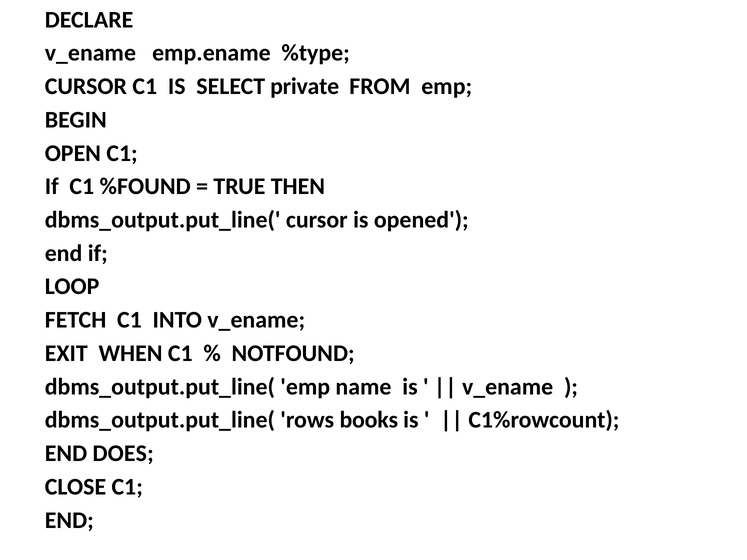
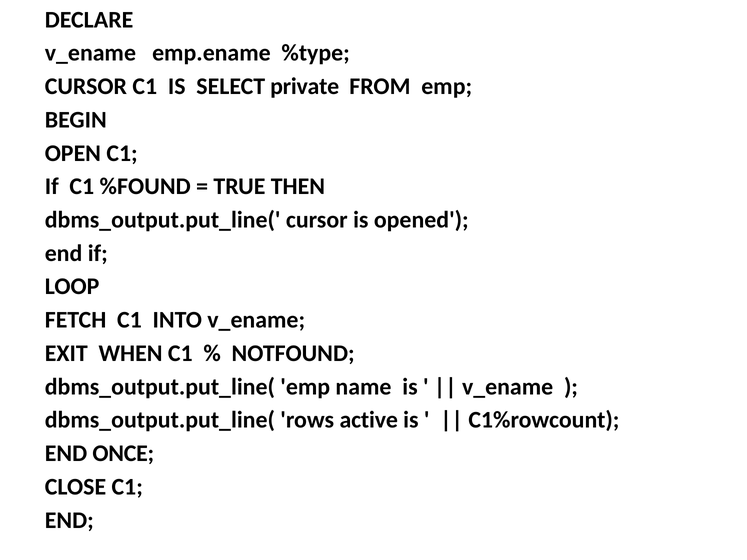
books: books -> active
DOES: DOES -> ONCE
